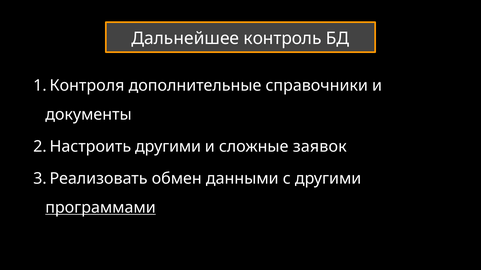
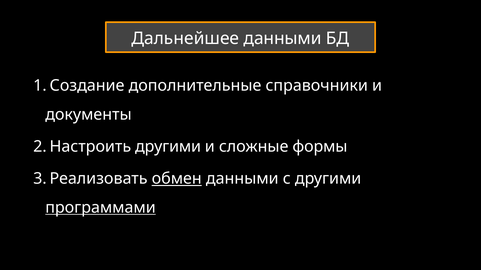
Дальнейшее контроль: контроль -> данными
Контроля: Контроля -> Создание
заявок: заявок -> формы
обмен underline: none -> present
